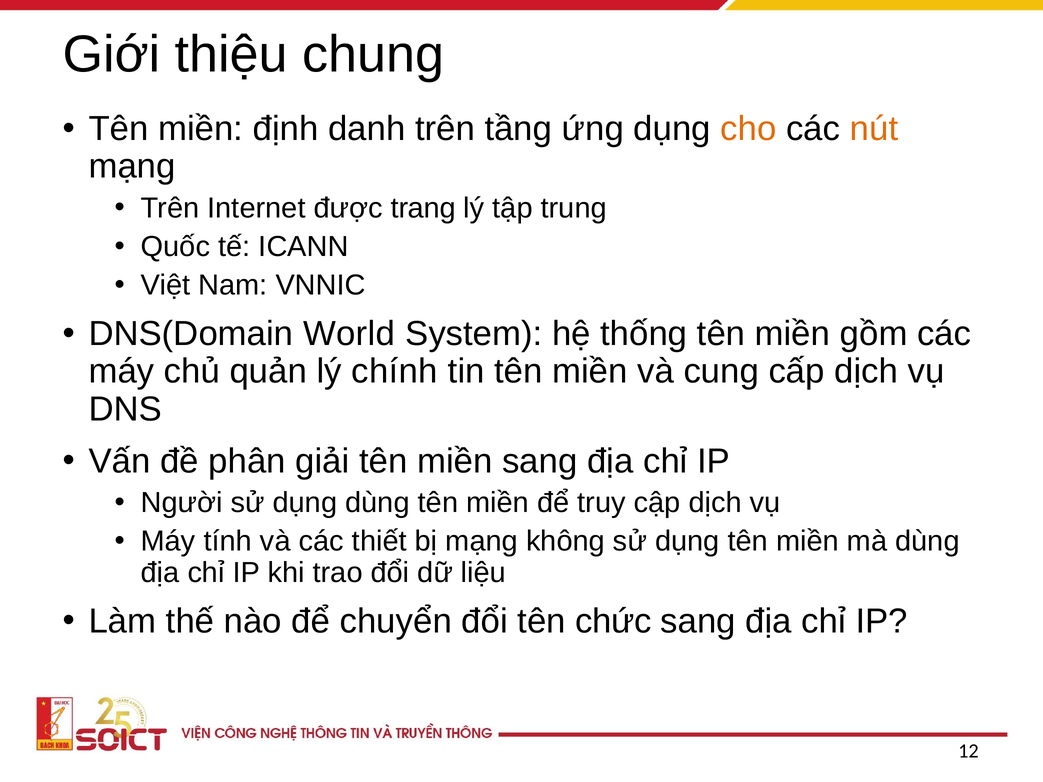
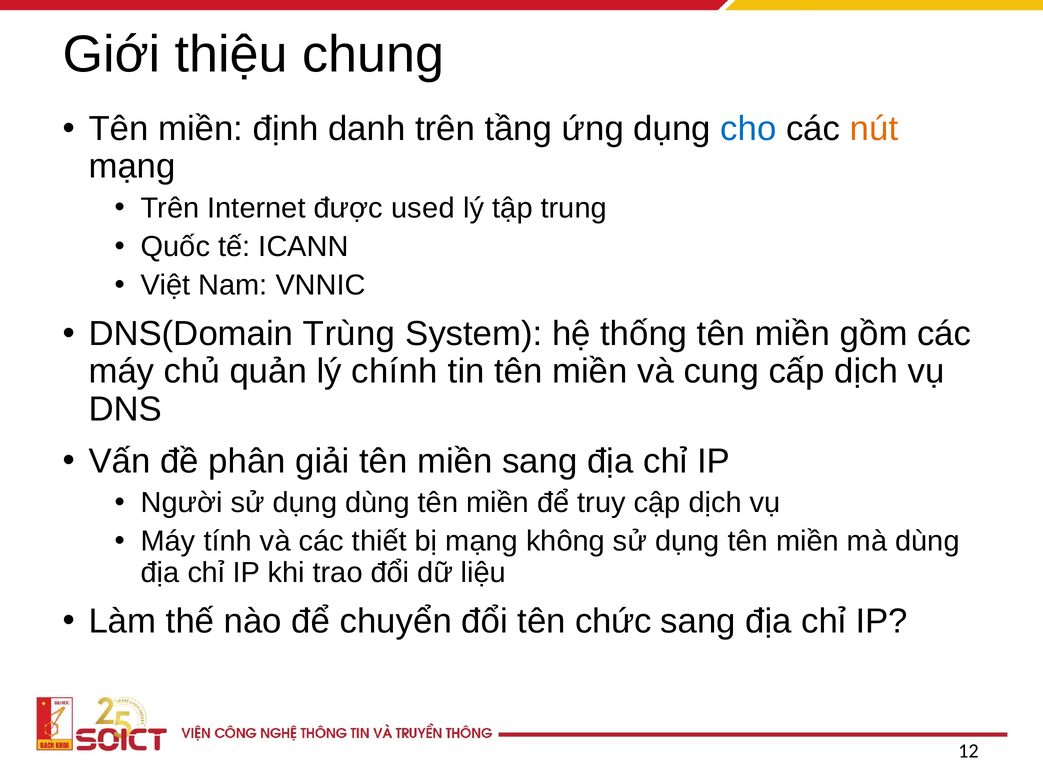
cho colour: orange -> blue
trang: trang -> used
World: World -> Trùng
